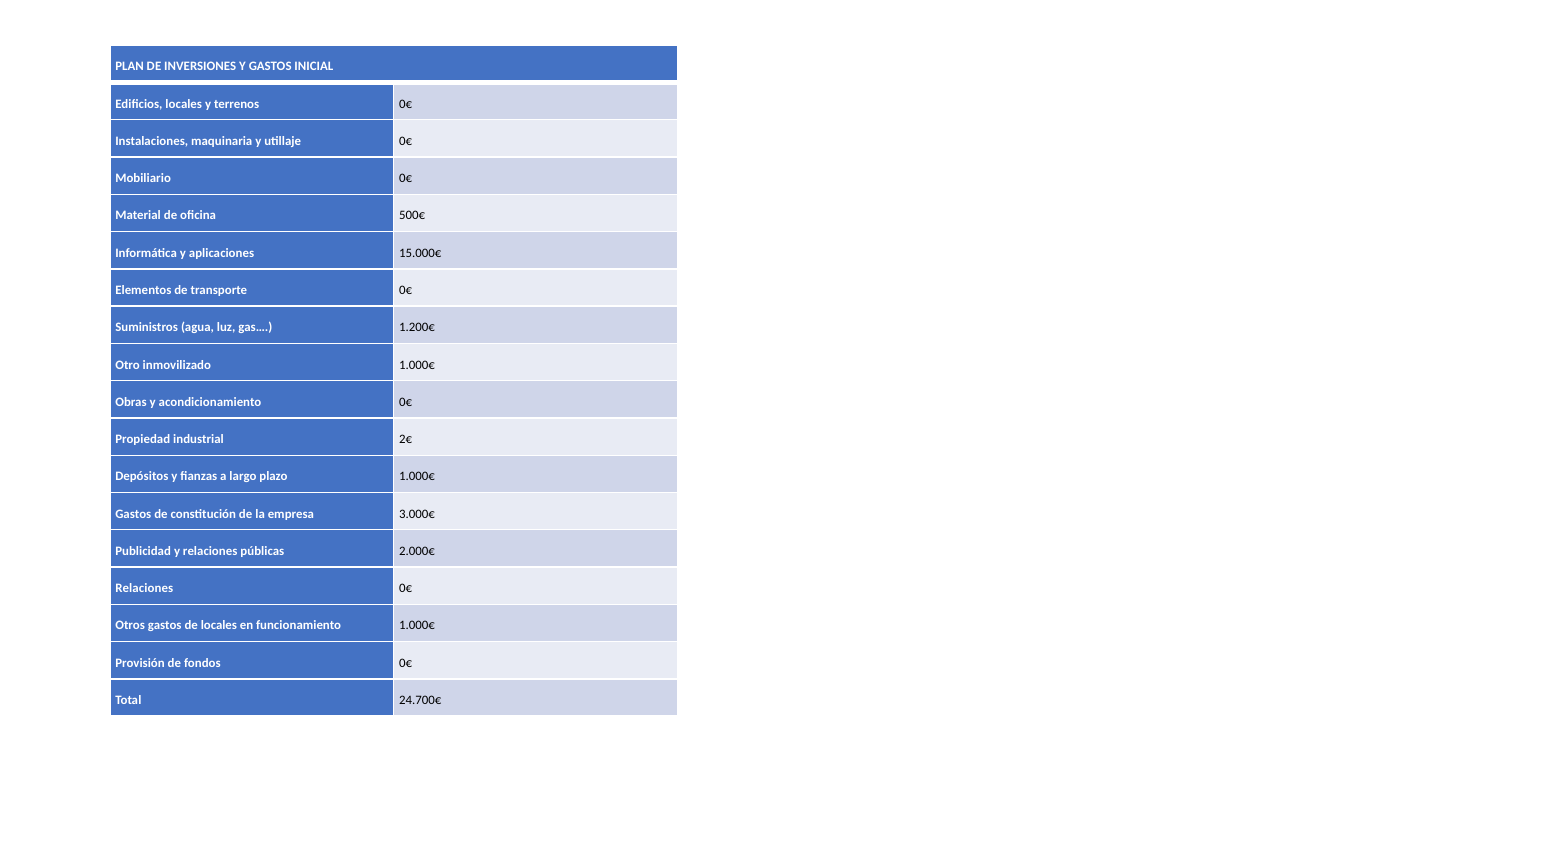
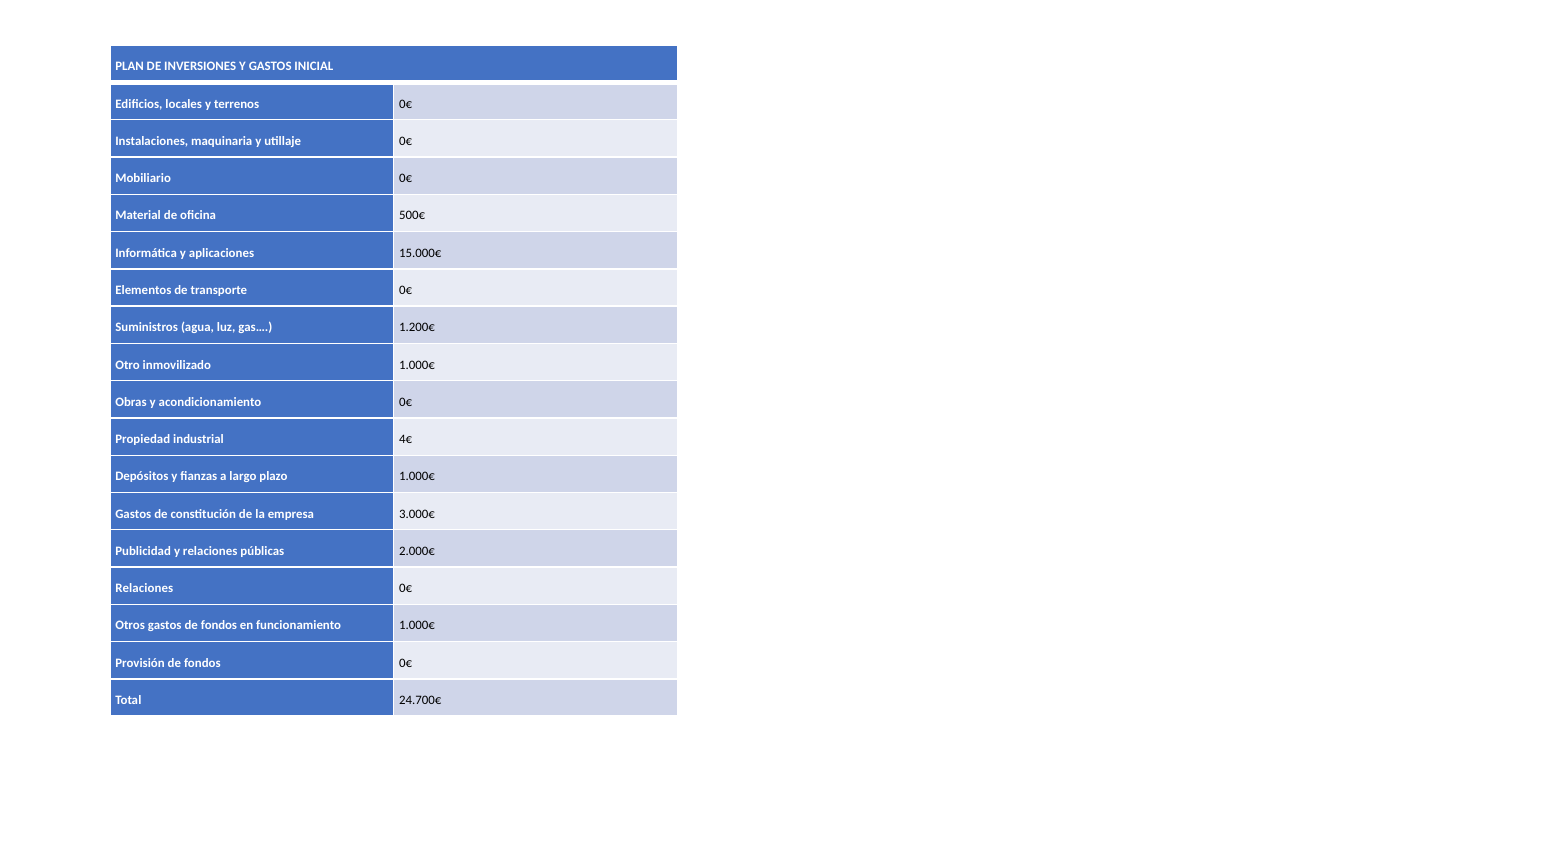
2€: 2€ -> 4€
gastos de locales: locales -> fondos
